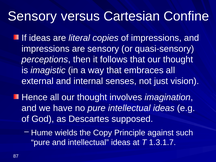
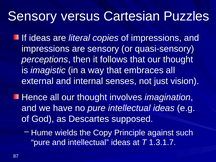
Confine: Confine -> Puzzles
